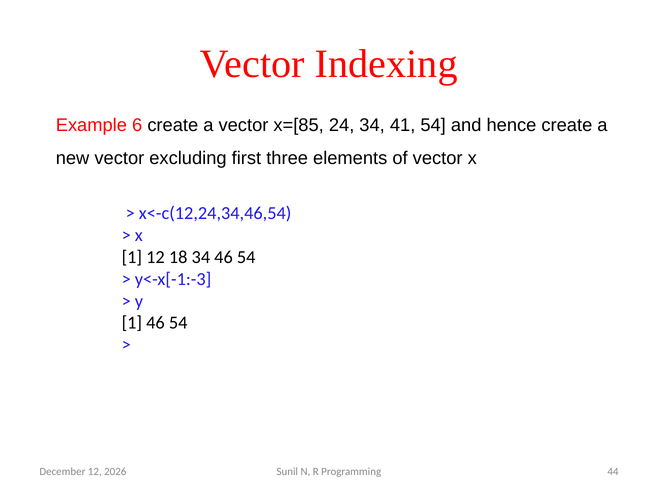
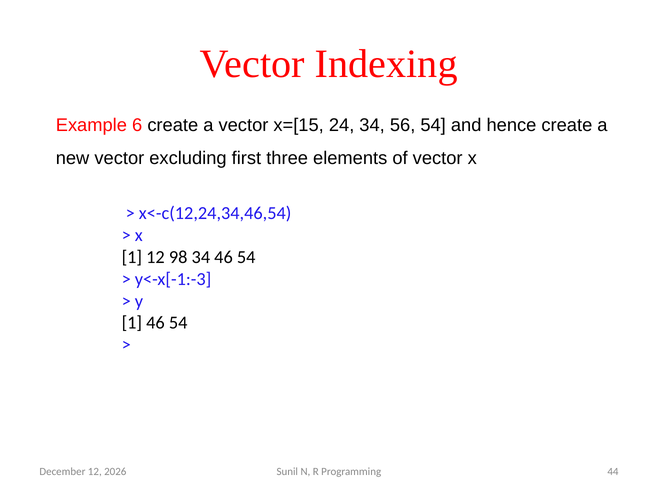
x=[85: x=[85 -> x=[15
41: 41 -> 56
18: 18 -> 98
